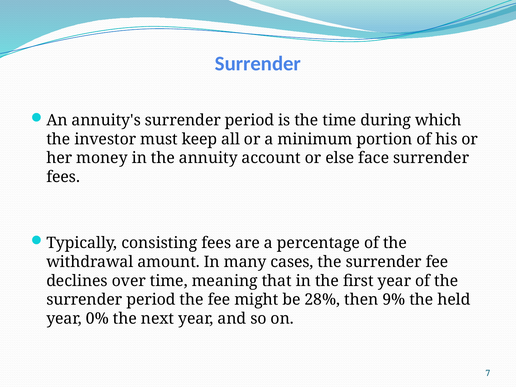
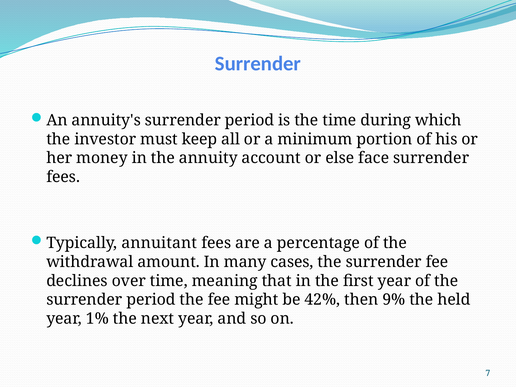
consisting: consisting -> annuitant
28%: 28% -> 42%
0%: 0% -> 1%
